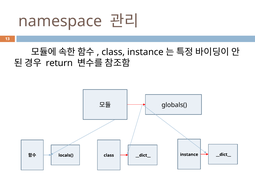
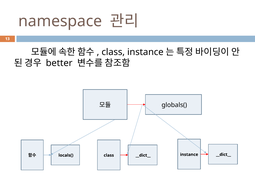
return: return -> better
